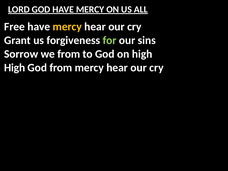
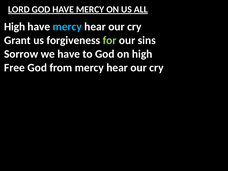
Free at (15, 27): Free -> High
mercy at (67, 27) colour: yellow -> light blue
we from: from -> have
High at (15, 68): High -> Free
